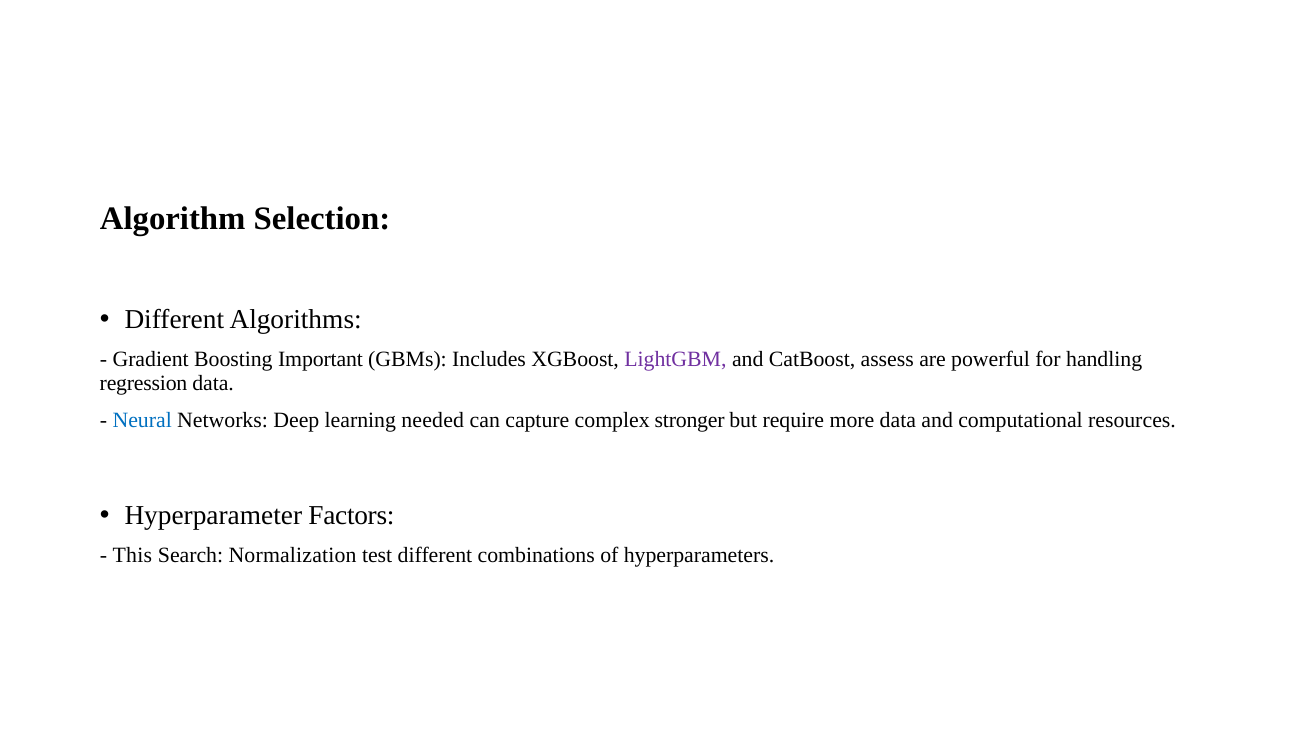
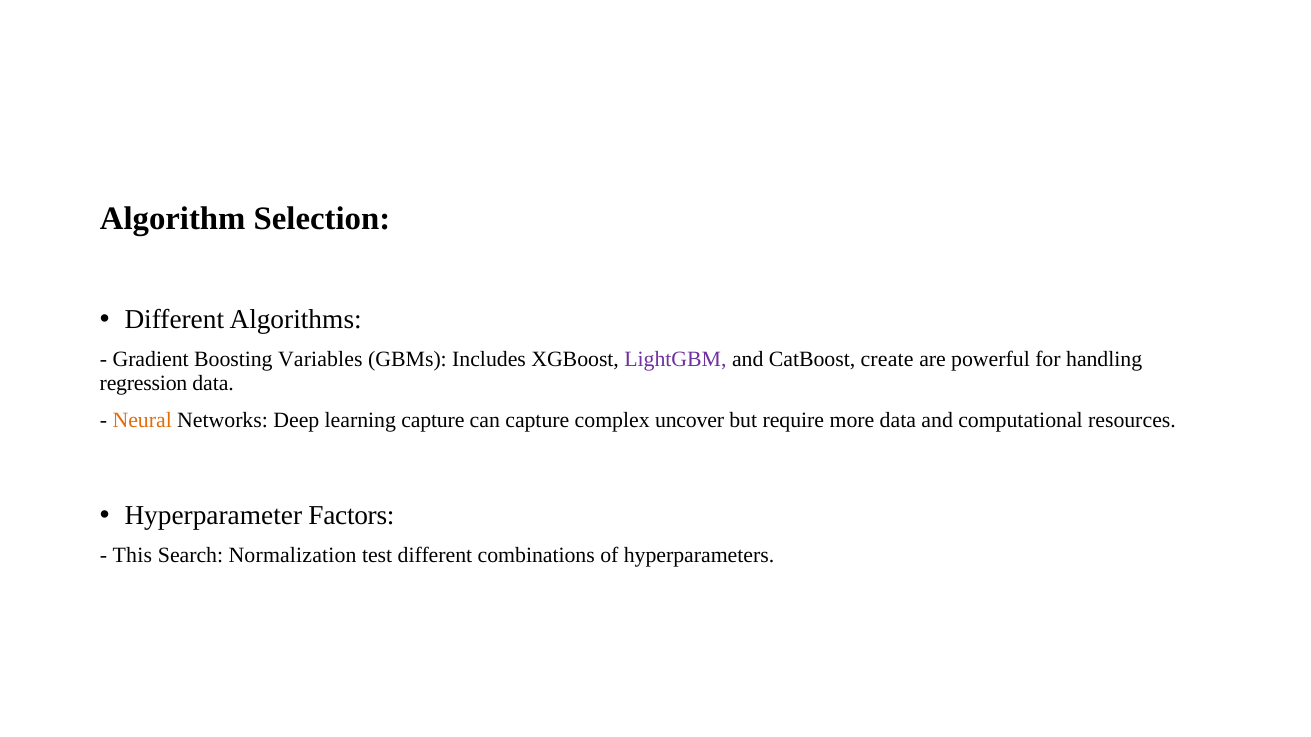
Important: Important -> Variables
assess: assess -> create
Neural colour: blue -> orange
learning needed: needed -> capture
stronger: stronger -> uncover
